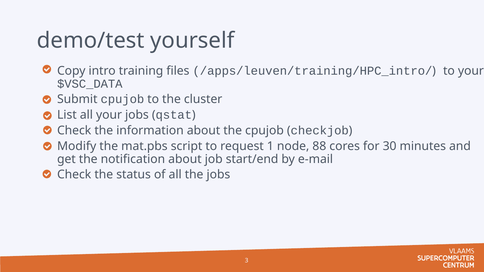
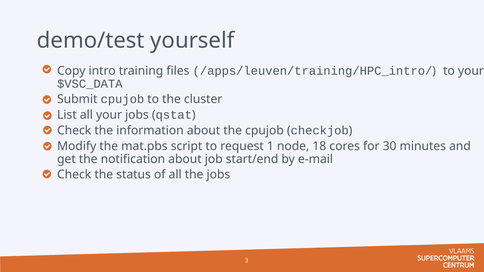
88: 88 -> 18
